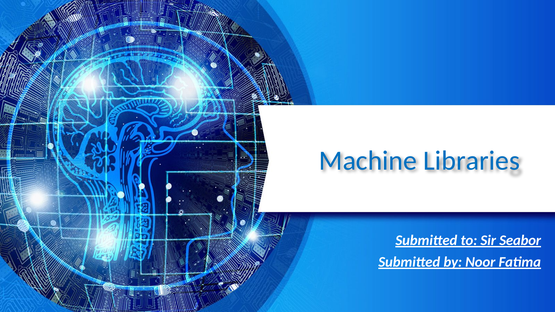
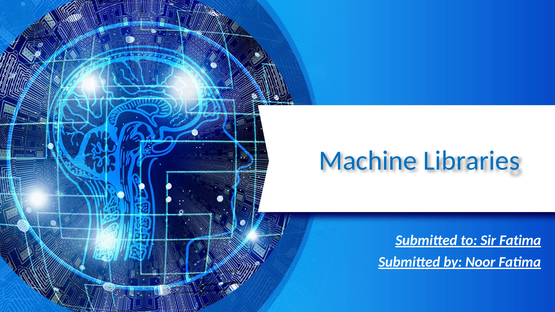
Sir Seabor: Seabor -> Fatima
